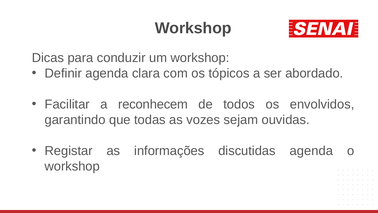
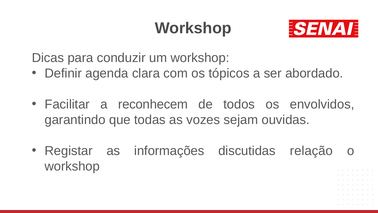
discutidas agenda: agenda -> relação
